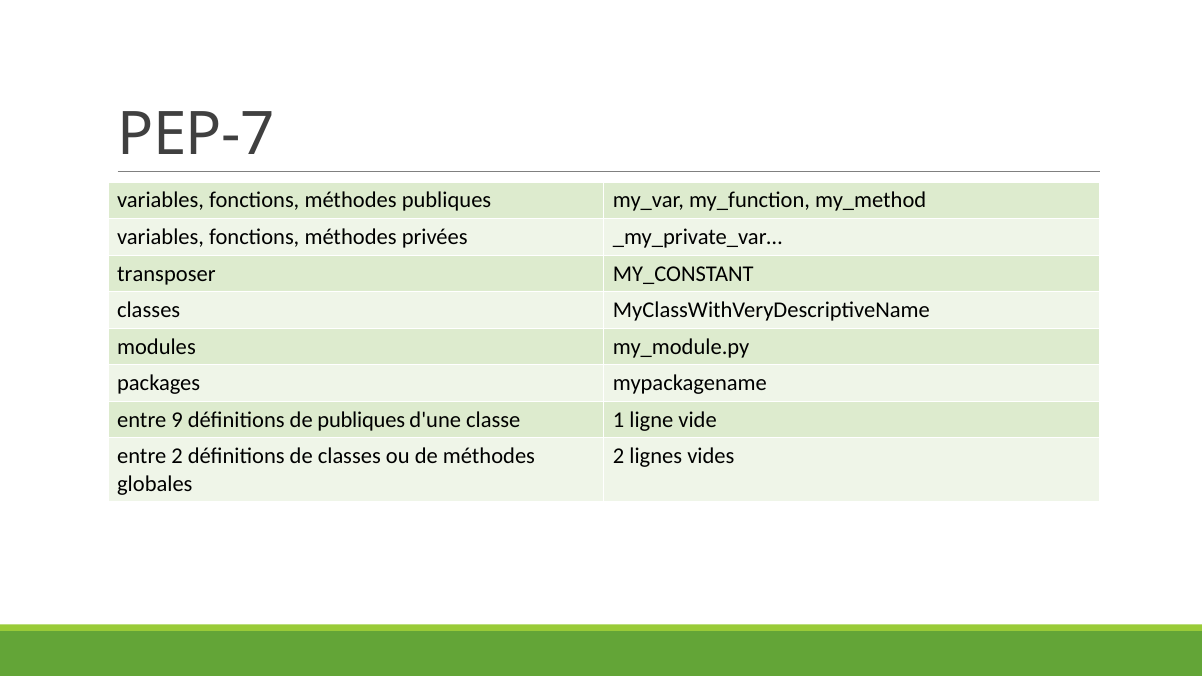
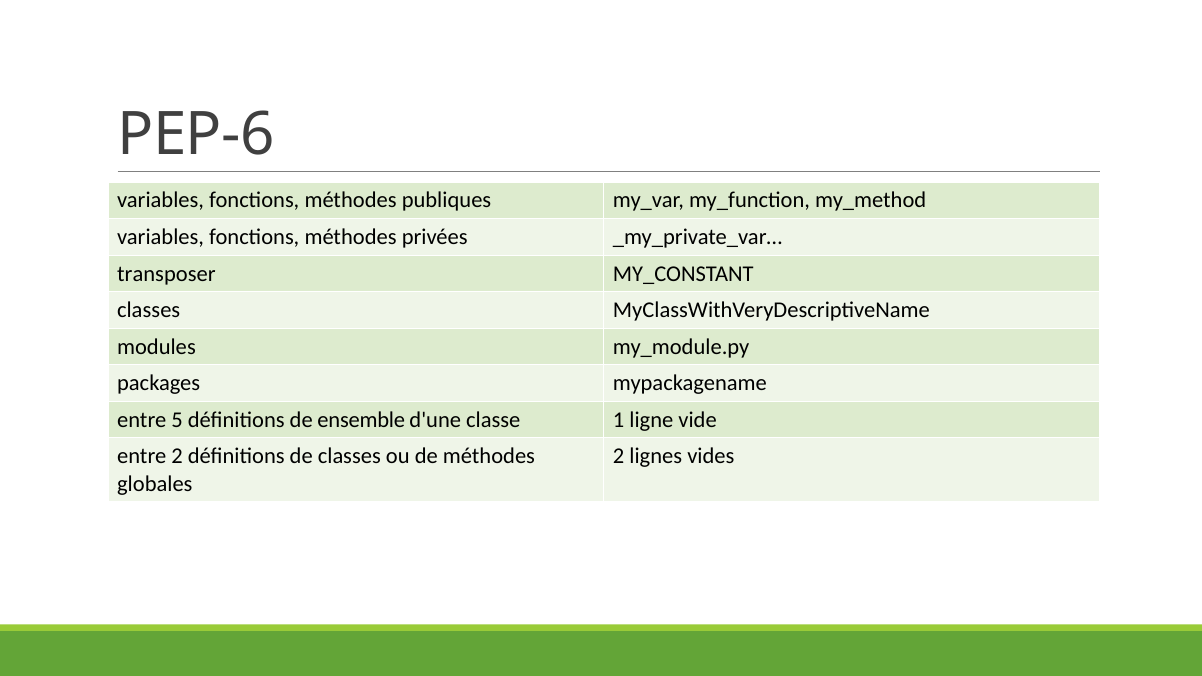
PEP-7: PEP-7 -> PEP-6
9: 9 -> 5
de publiques: publiques -> ensemble
